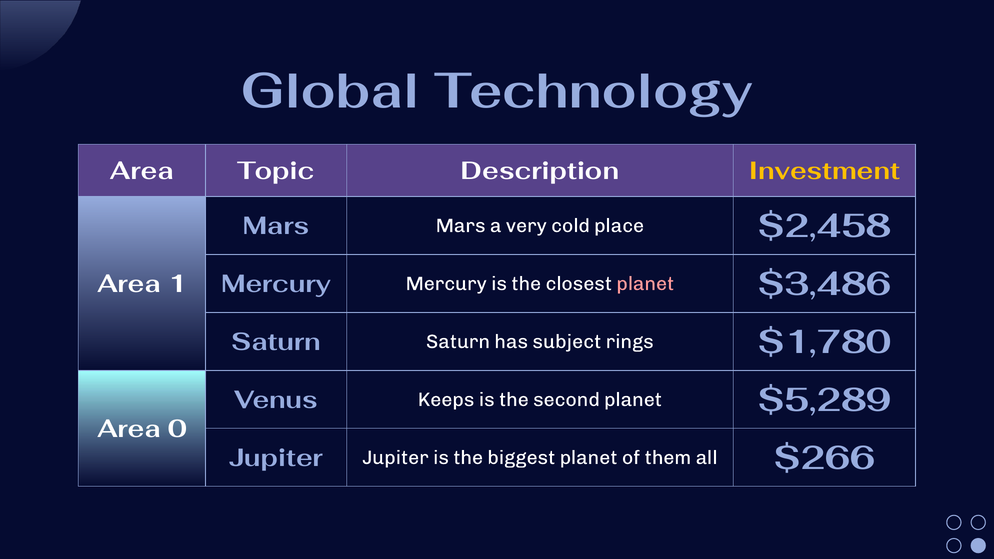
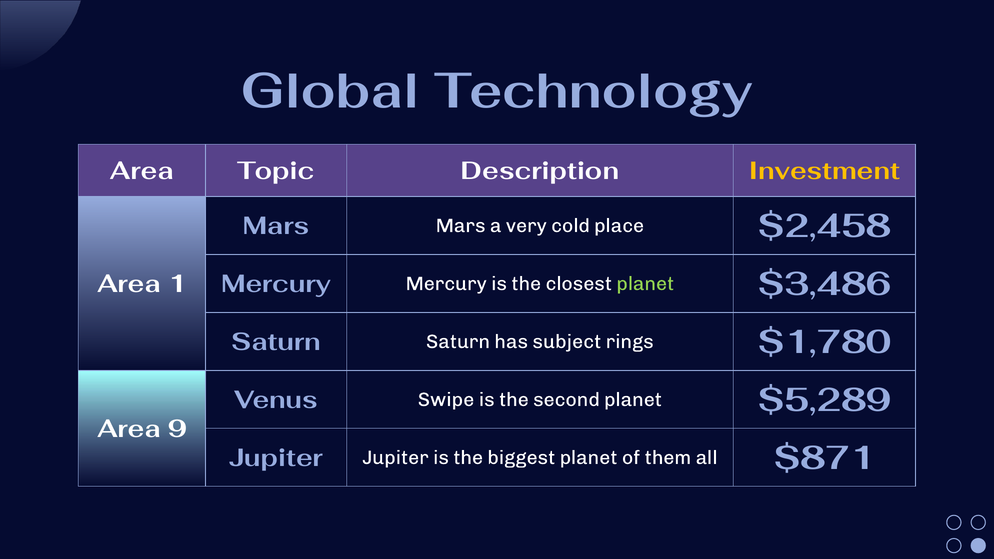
planet at (645, 284) colour: pink -> light green
Keeps: Keeps -> Swipe
0: 0 -> 9
$266: $266 -> $871
